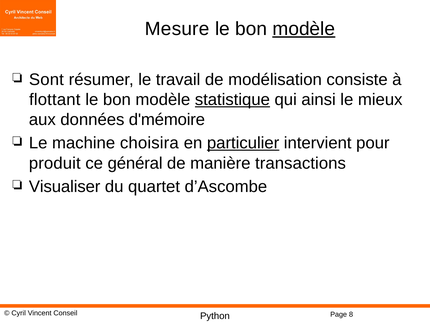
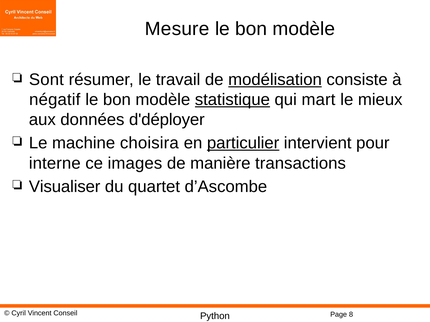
modèle at (304, 29) underline: present -> none
modélisation underline: none -> present
flottant: flottant -> négatif
ainsi: ainsi -> mart
d'mémoire: d'mémoire -> d'déployer
produit: produit -> interne
général: général -> images
